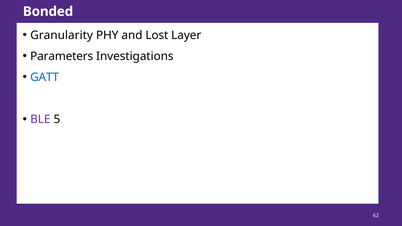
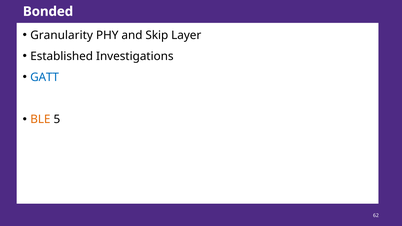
Lost: Lost -> Skip
Parameters: Parameters -> Established
BLE colour: purple -> orange
